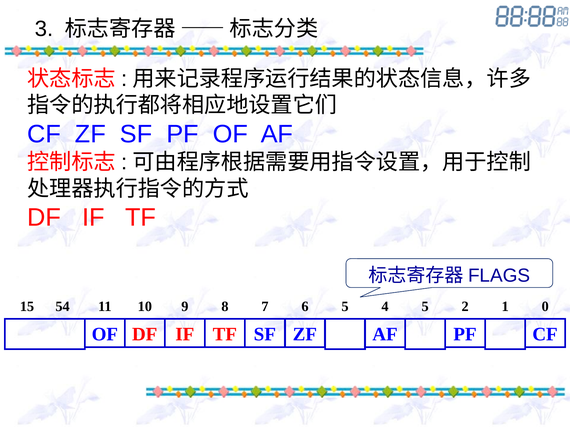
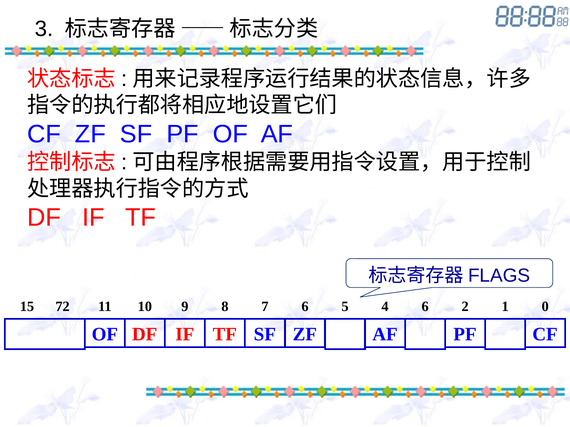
54: 54 -> 72
4 5: 5 -> 6
